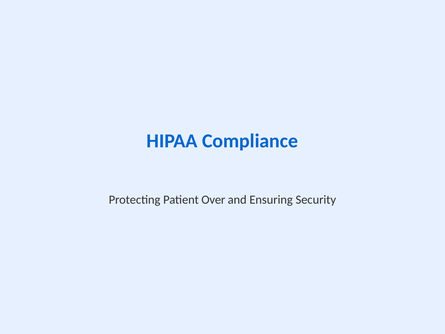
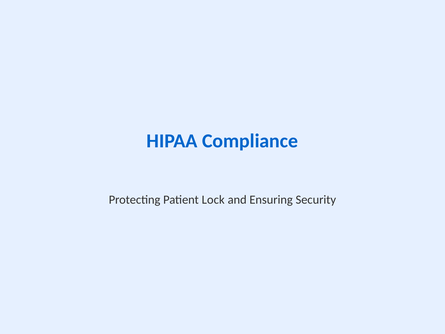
Over: Over -> Lock
